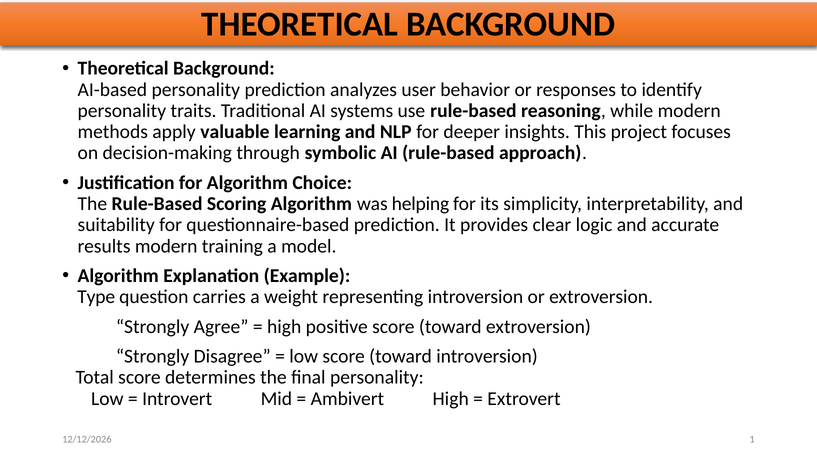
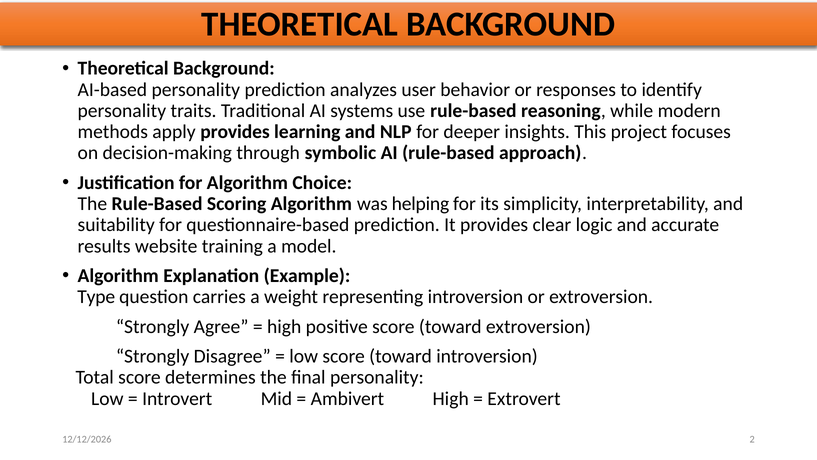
apply valuable: valuable -> provides
results modern: modern -> website
1: 1 -> 2
